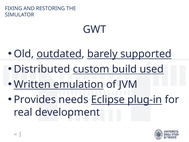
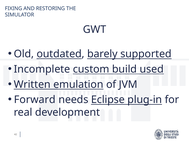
Distributed: Distributed -> Incomplete
Provides: Provides -> Forward
